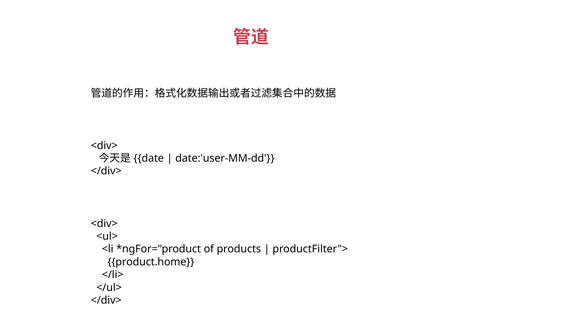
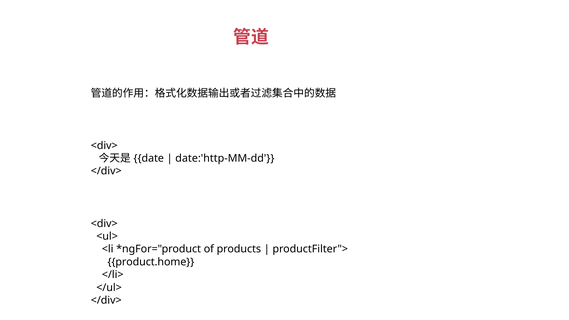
date:'user-MM-dd: date:'user-MM-dd -> date:'http-MM-dd
